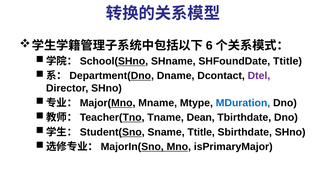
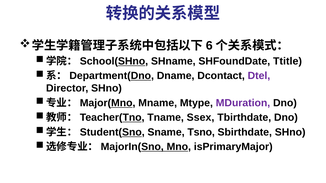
MDuration colour: blue -> purple
Dean: Dean -> Ssex
Sname Ttitle: Ttitle -> Tsno
